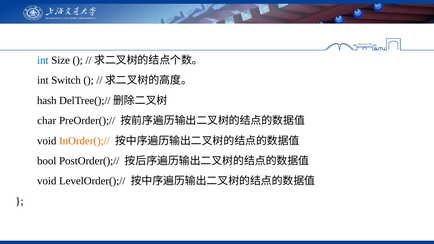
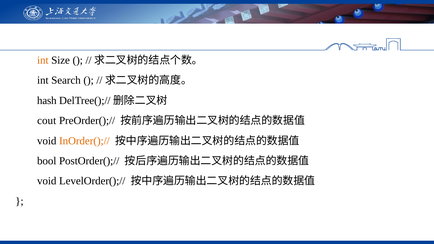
int at (43, 60) colour: blue -> orange
Switch: Switch -> Search
char: char -> cout
